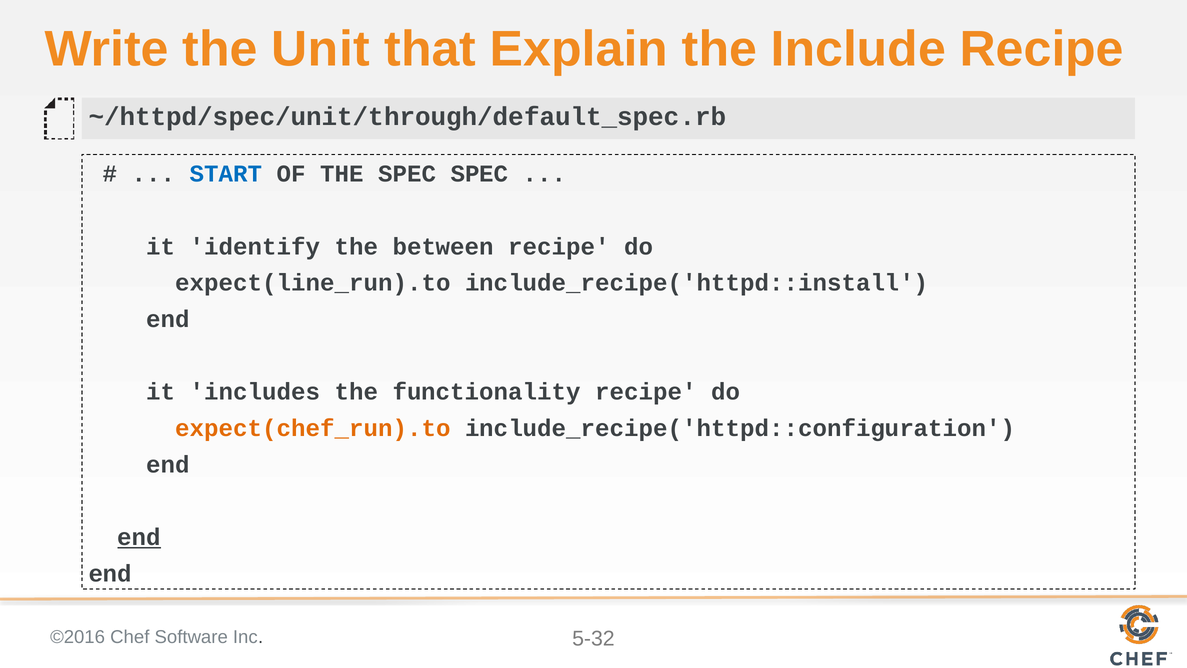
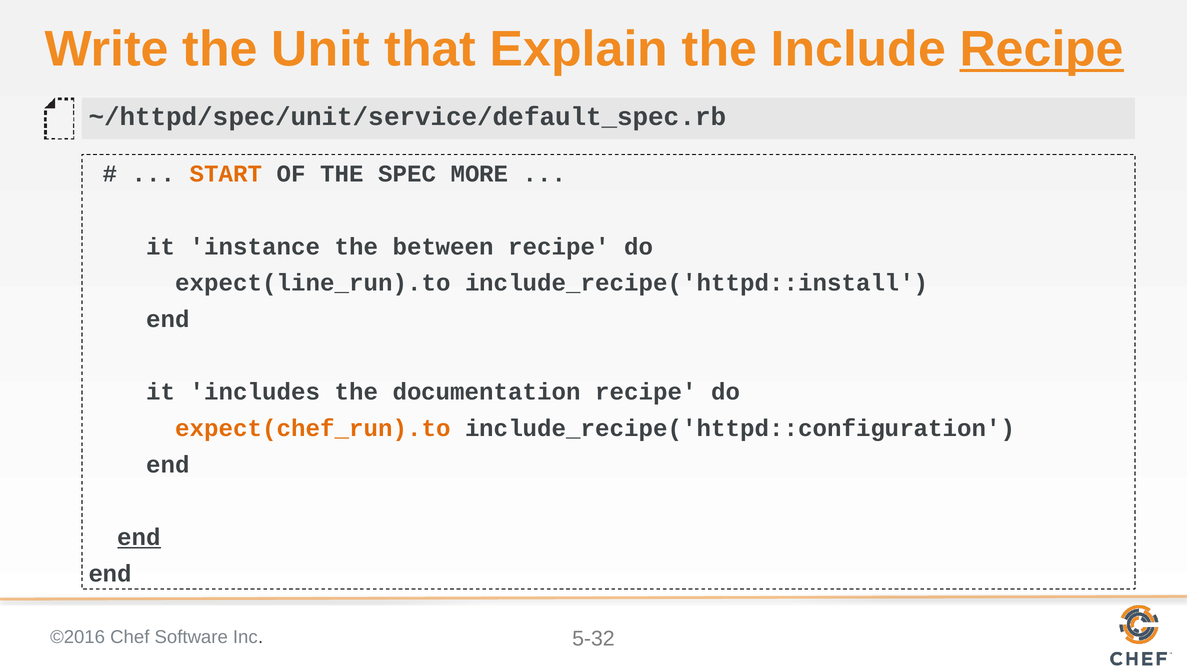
Recipe at (1042, 49) underline: none -> present
~/httpd/spec/unit/through/default_spec.rb: ~/httpd/spec/unit/through/default_spec.rb -> ~/httpd/spec/unit/service/default_spec.rb
START colour: blue -> orange
SPEC SPEC: SPEC -> MORE
identify: identify -> instance
functionality: functionality -> documentation
